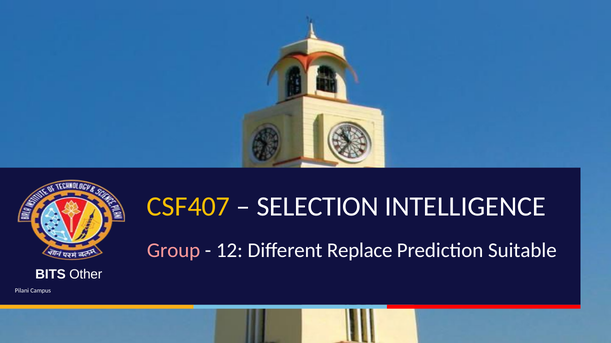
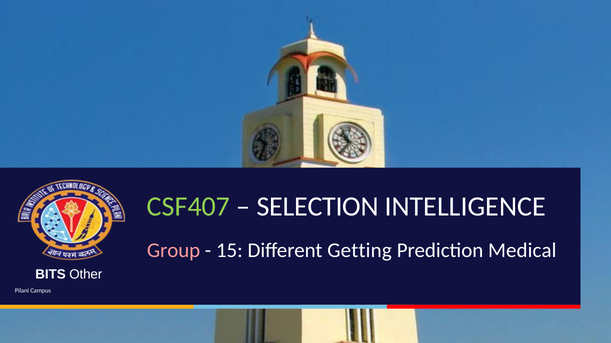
CSF407 colour: yellow -> light green
12: 12 -> 15
Replace: Replace -> Getting
Suitable: Suitable -> Medical
